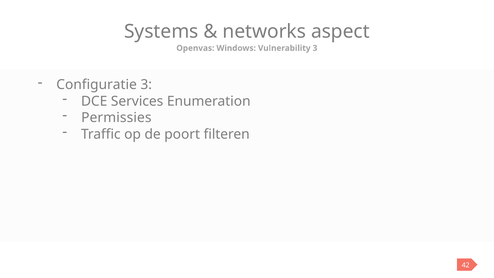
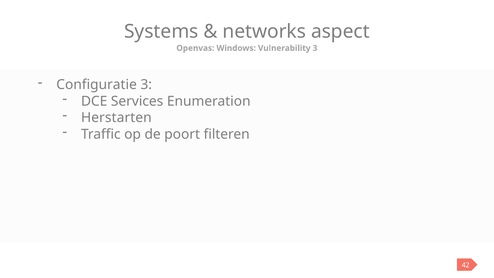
Permissies: Permissies -> Herstarten
